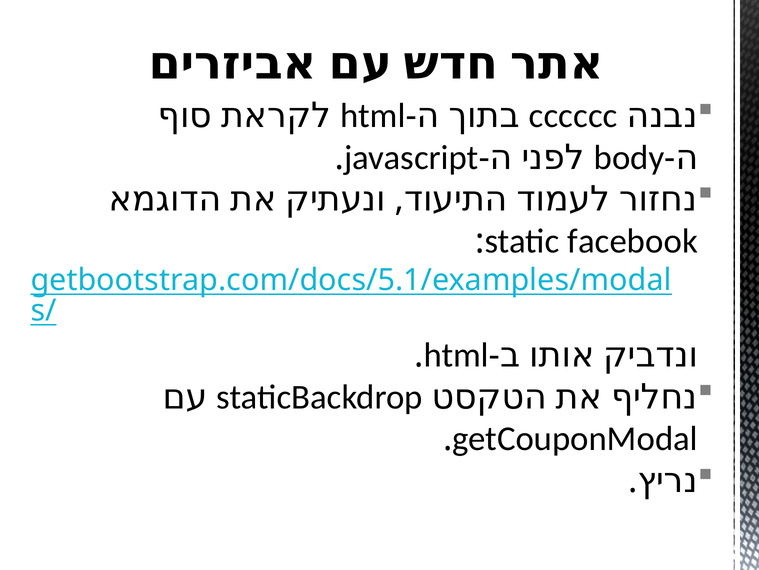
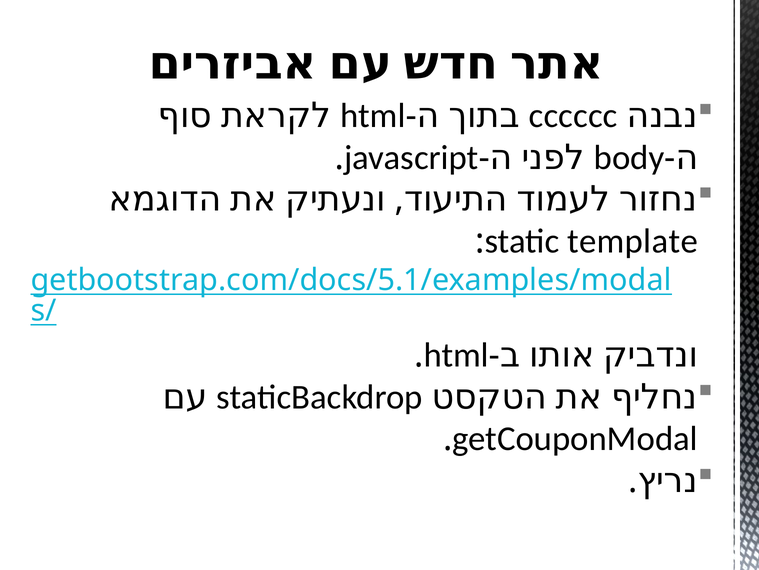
facebook: facebook -> template
